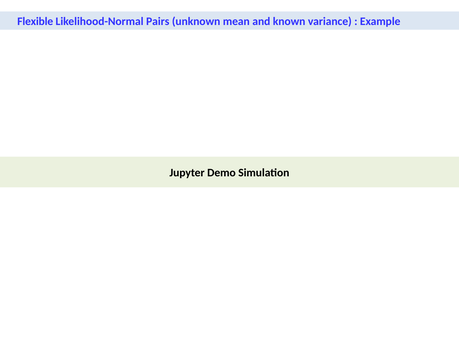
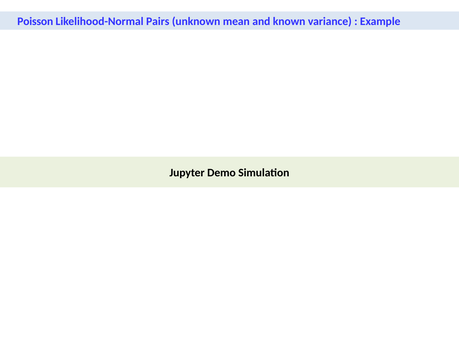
Flexible: Flexible -> Poisson
